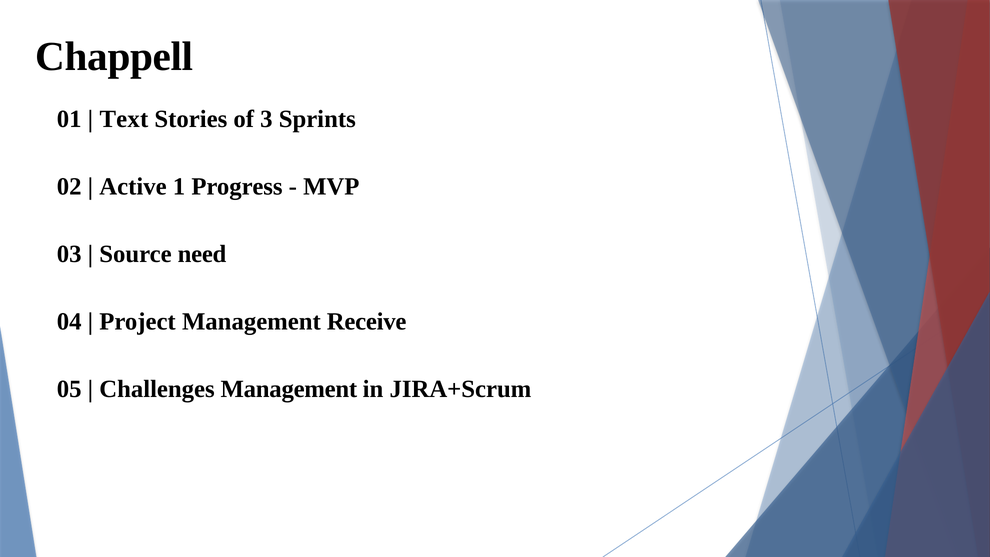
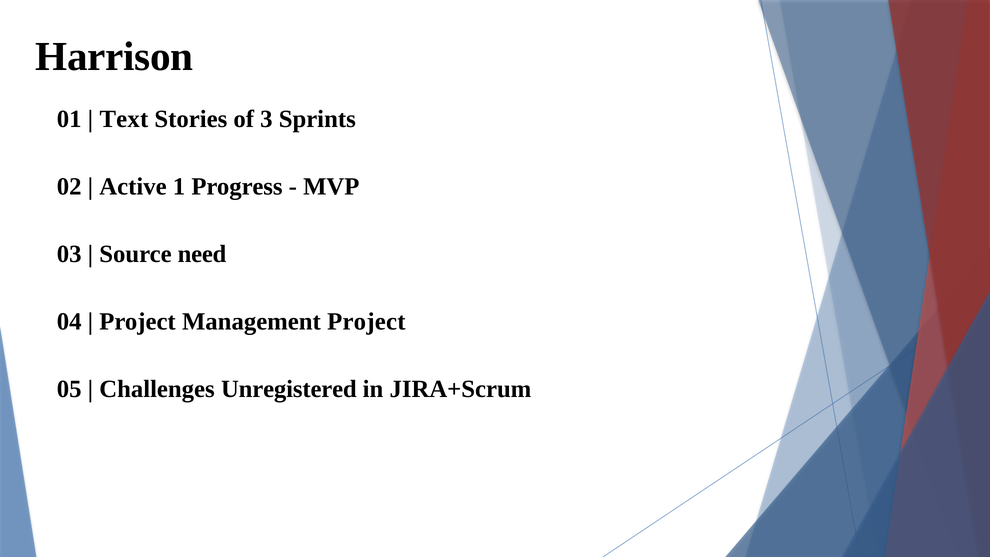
Chappell: Chappell -> Harrison
Management Receive: Receive -> Project
Challenges Management: Management -> Unregistered
